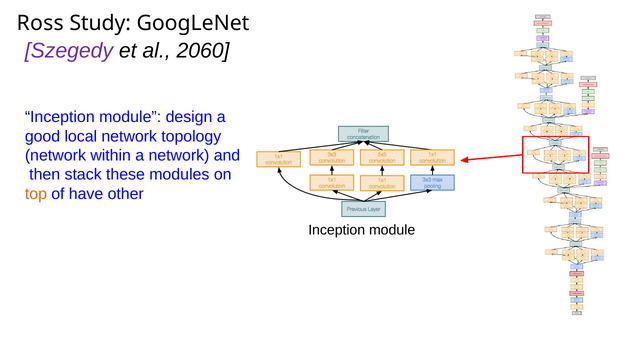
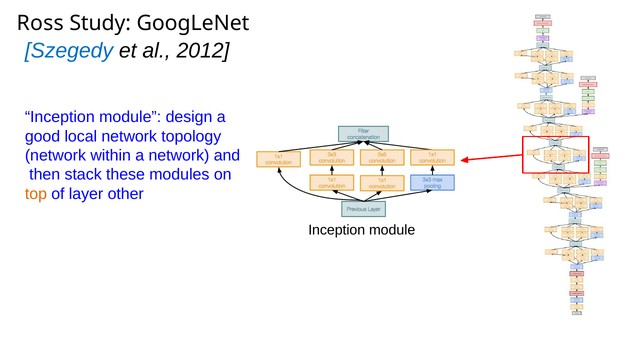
Szegedy colour: purple -> blue
2060: 2060 -> 2012
have: have -> layer
